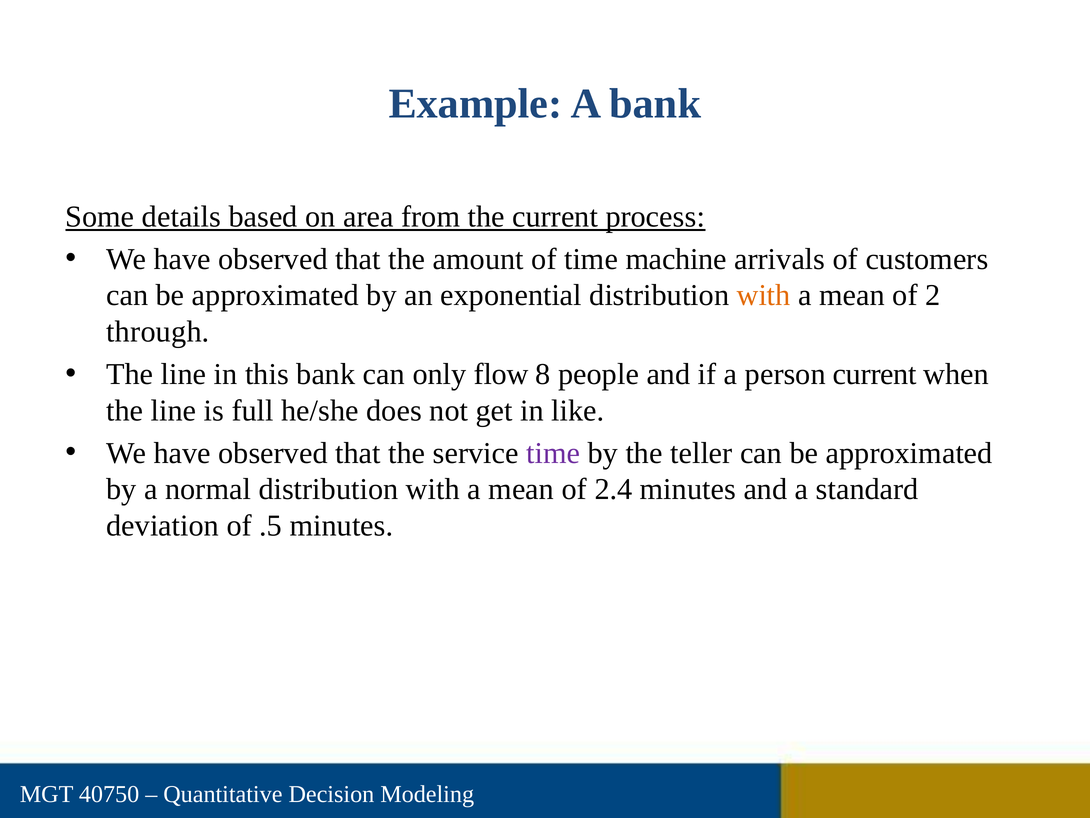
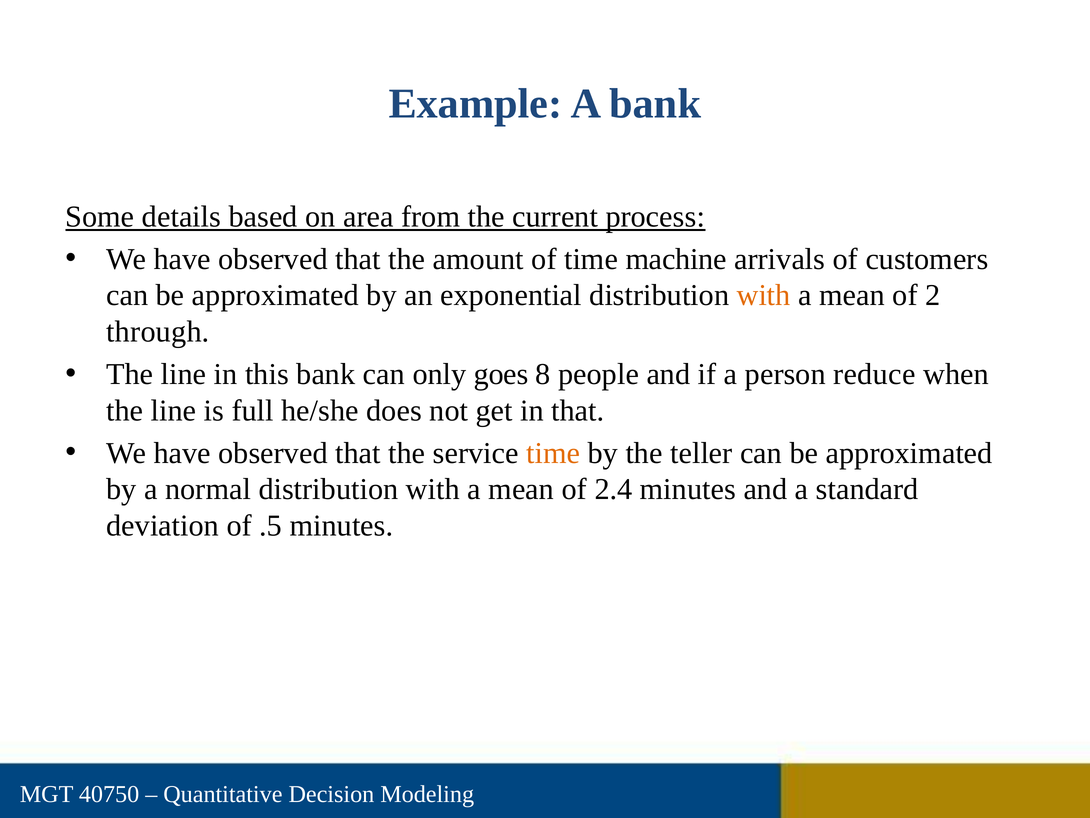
flow: flow -> goes
person current: current -> reduce
in like: like -> that
time at (553, 453) colour: purple -> orange
